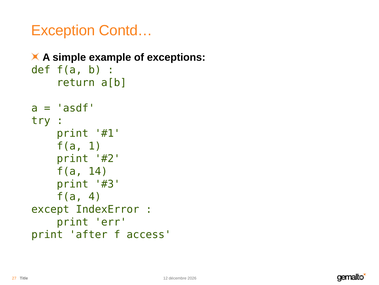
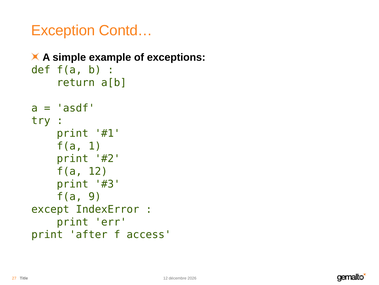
f(a 14: 14 -> 12
4: 4 -> 9
